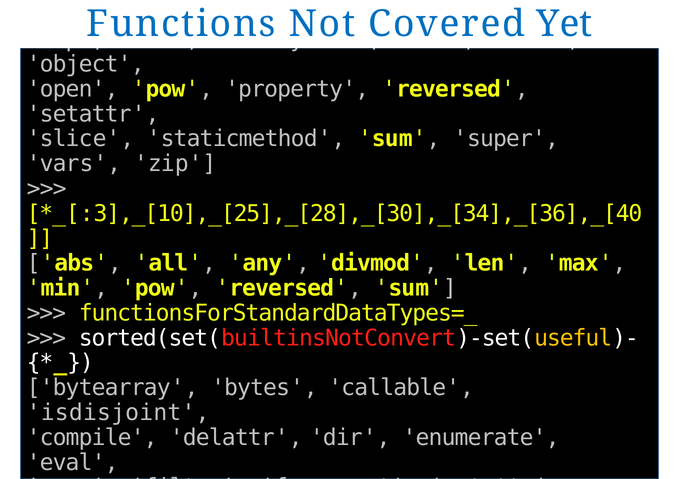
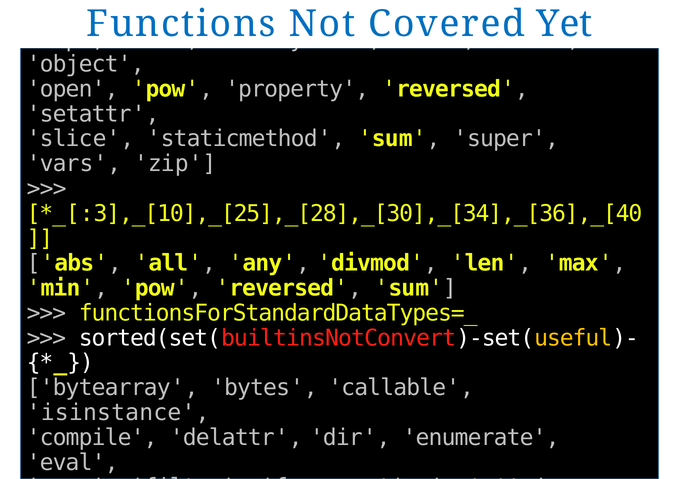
isdisjoint at (118, 412): isdisjoint -> isinstance
